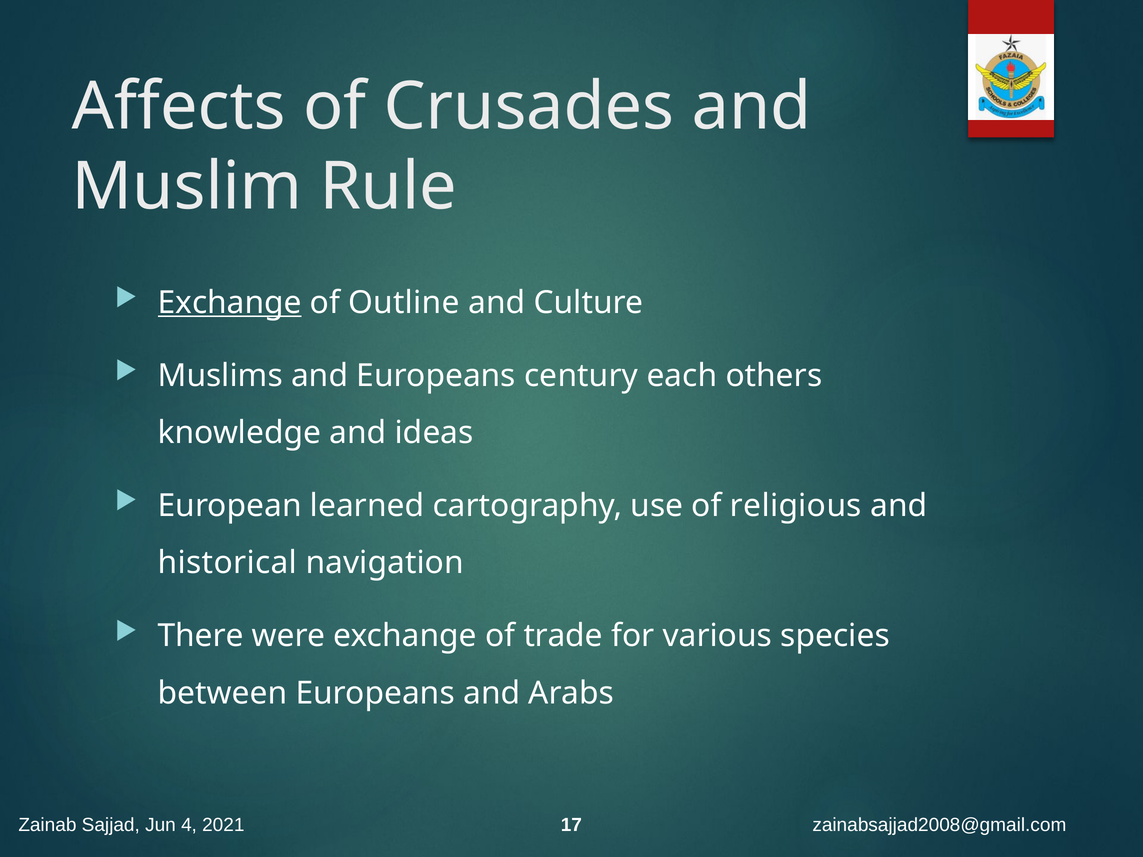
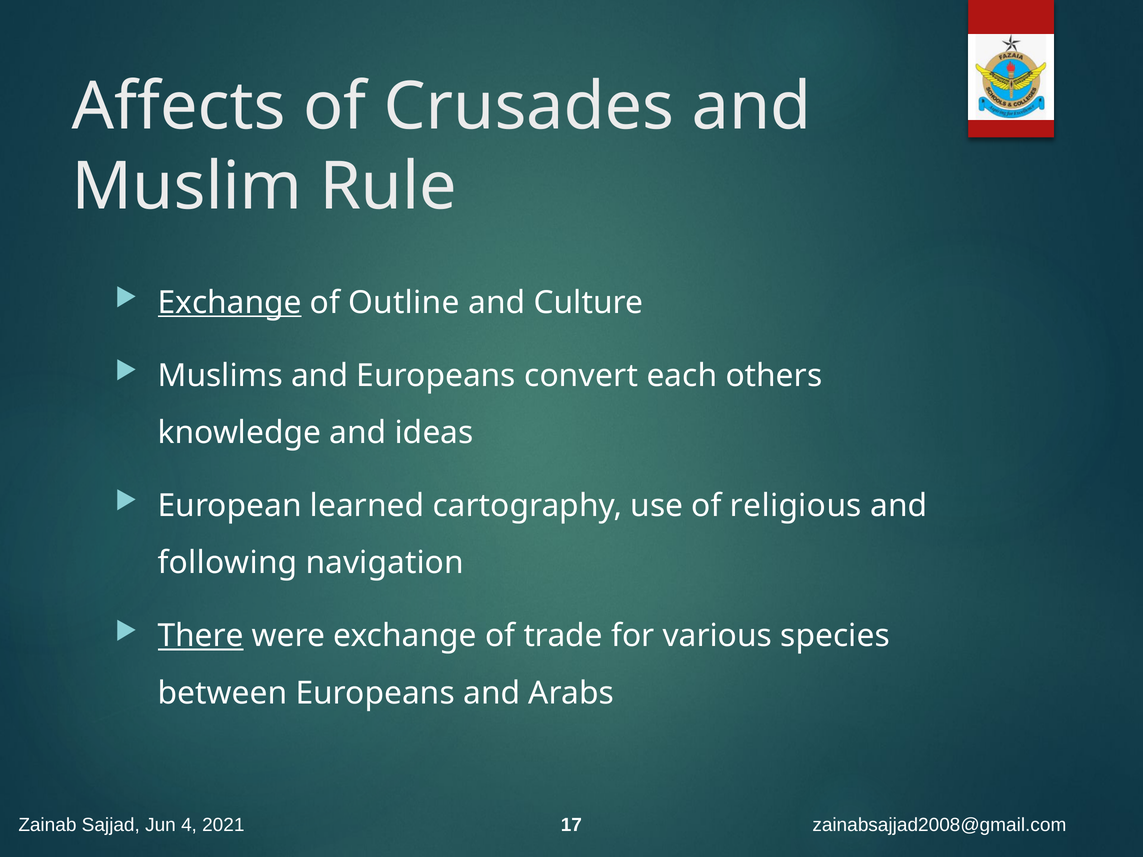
century: century -> convert
historical: historical -> following
There underline: none -> present
